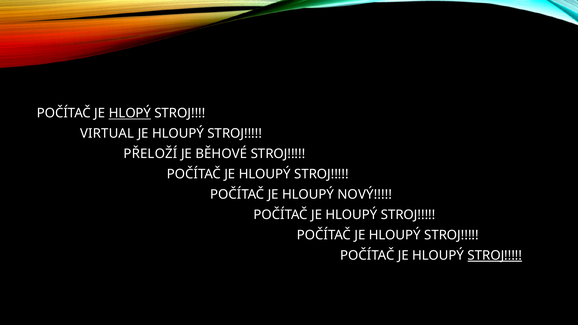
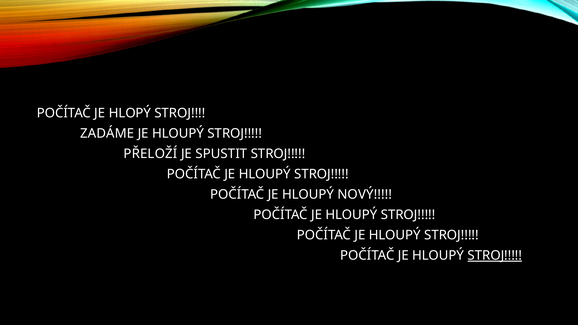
HLOPÝ underline: present -> none
VIRTUAL: VIRTUAL -> ZADÁME
BĚHOVÉ: BĚHOVÉ -> SPUSTIT
